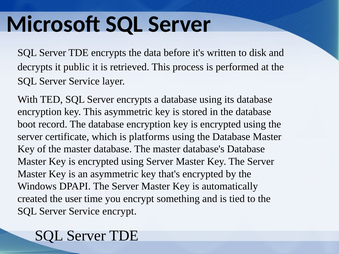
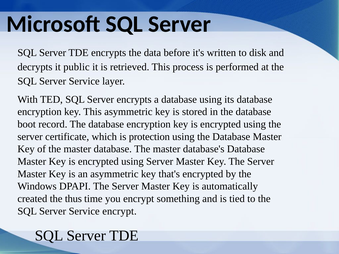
platforms: platforms -> protection
user: user -> thus
